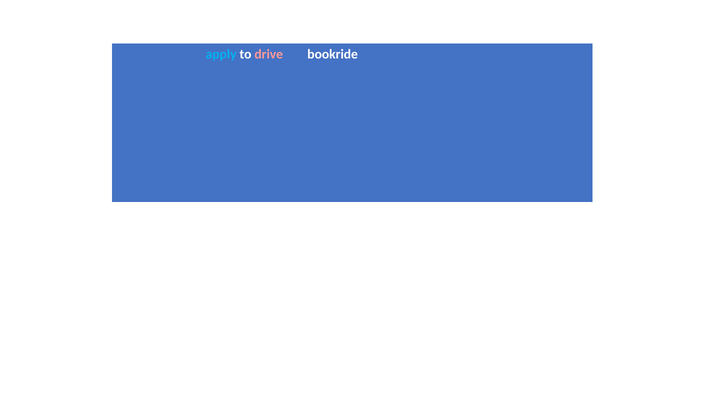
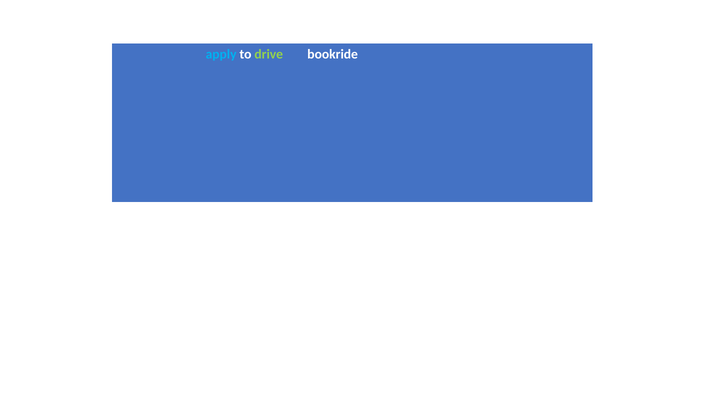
drive at (269, 54) colour: pink -> light green
